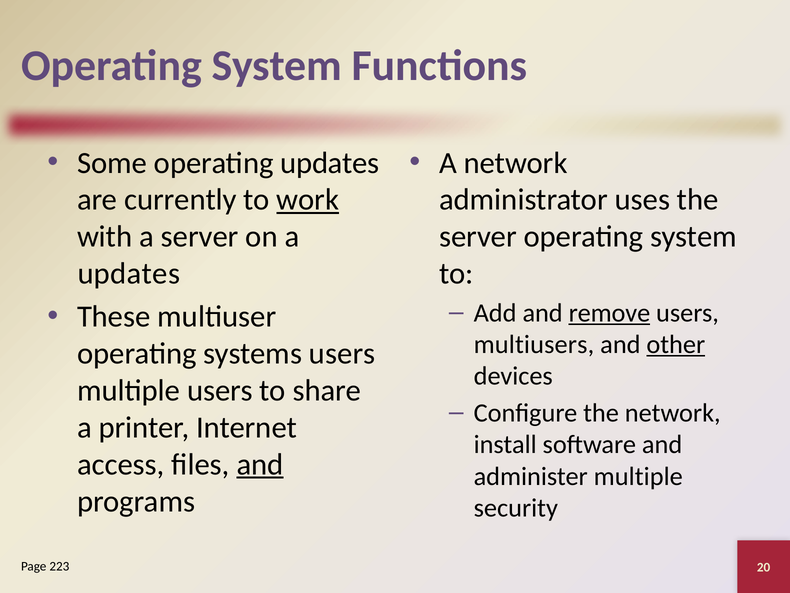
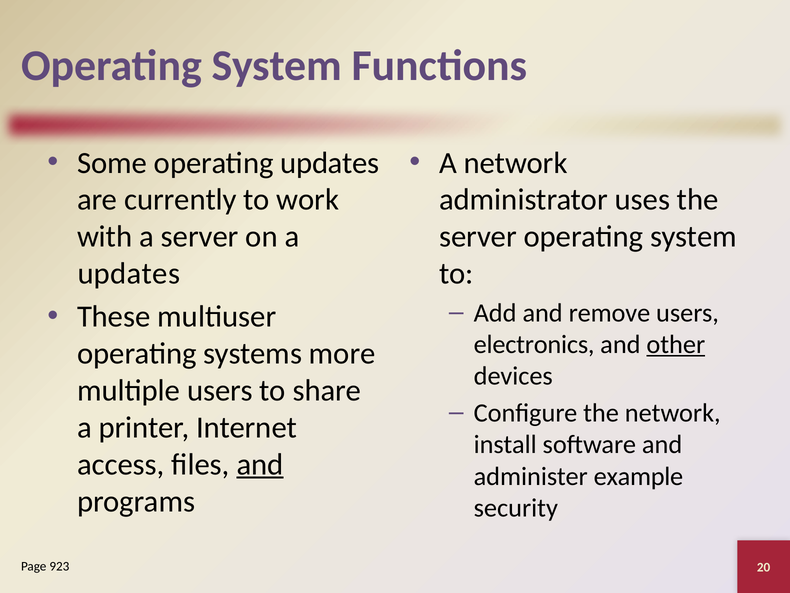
work underline: present -> none
remove underline: present -> none
multiusers: multiusers -> electronics
systems users: users -> more
administer multiple: multiple -> example
223: 223 -> 923
